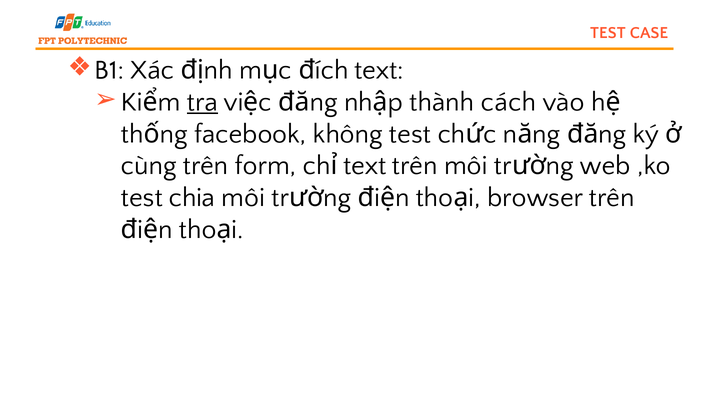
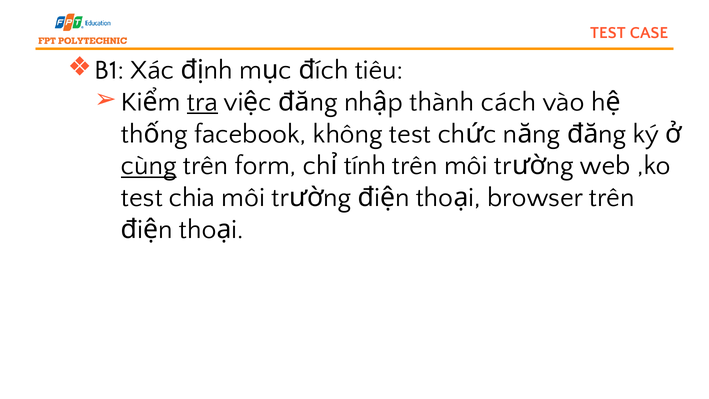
text at (379, 70): text -> tiêu
cùng underline: none -> present
text at (365, 166): text -> tính
